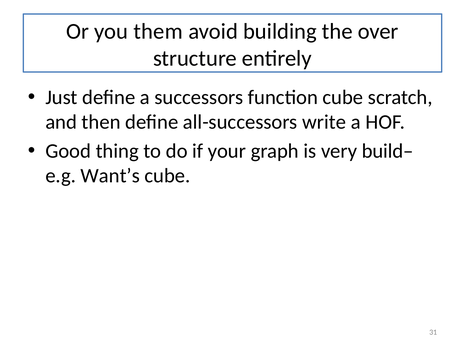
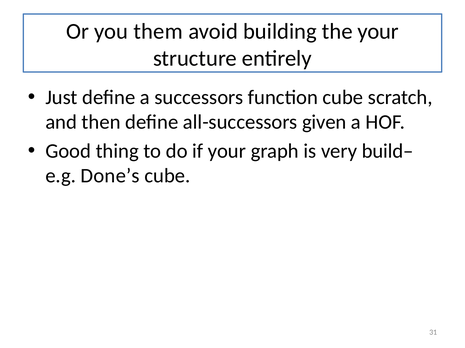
the over: over -> your
write: write -> given
Want’s: Want’s -> Done’s
